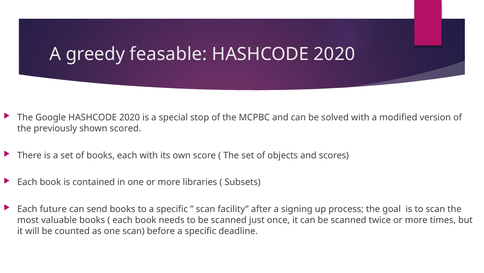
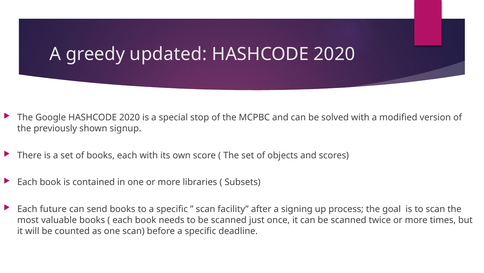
feasable: feasable -> updated
scored: scored -> signup
